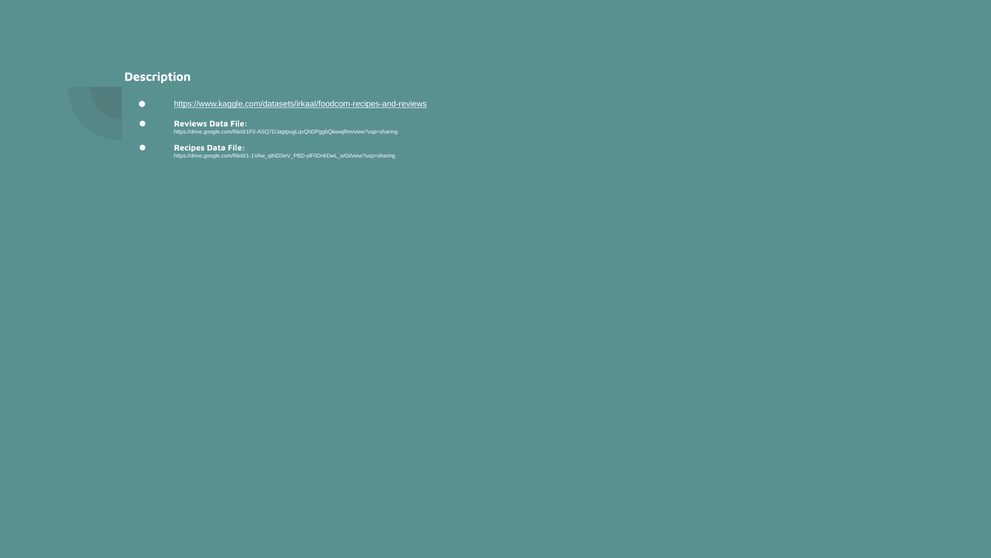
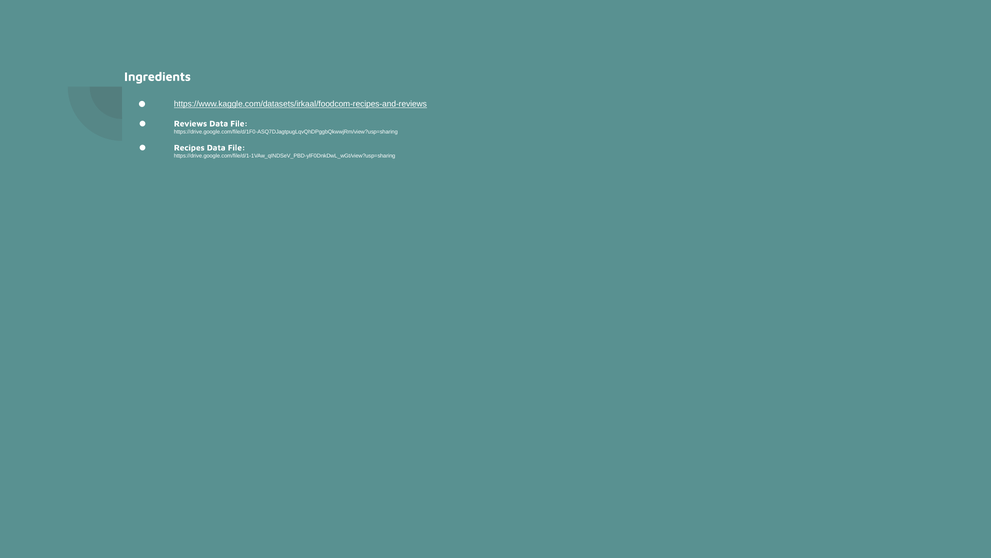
Description: Description -> Ingredients
